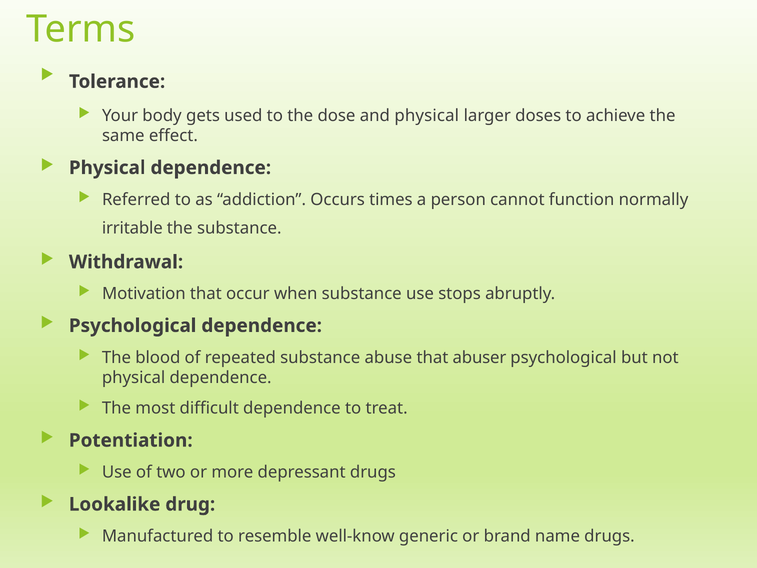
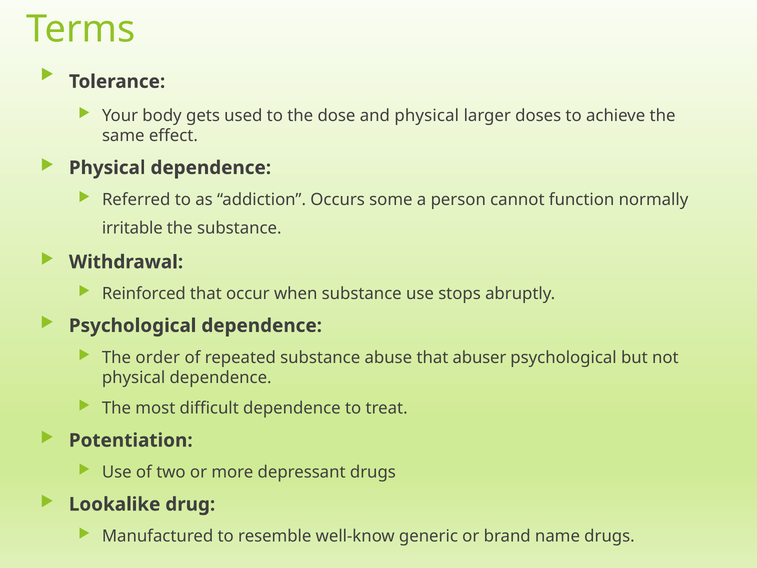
times: times -> some
Motivation: Motivation -> Reinforced
blood: blood -> order
